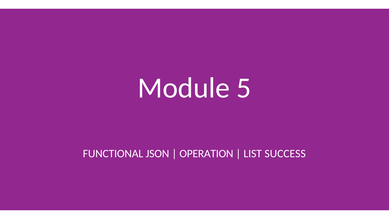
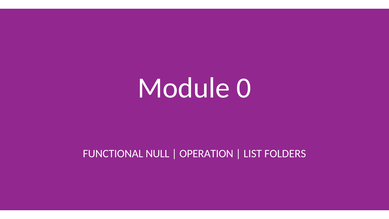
5: 5 -> 0
JSON: JSON -> NULL
SUCCESS: SUCCESS -> FOLDERS
